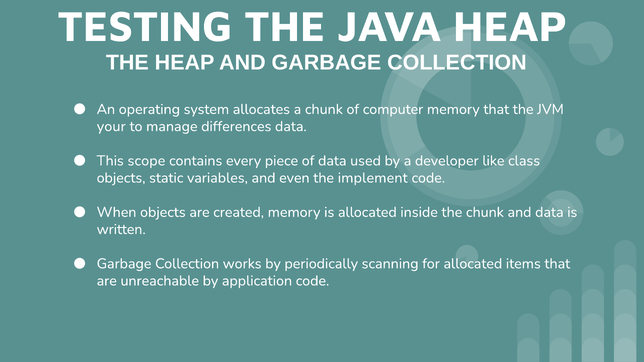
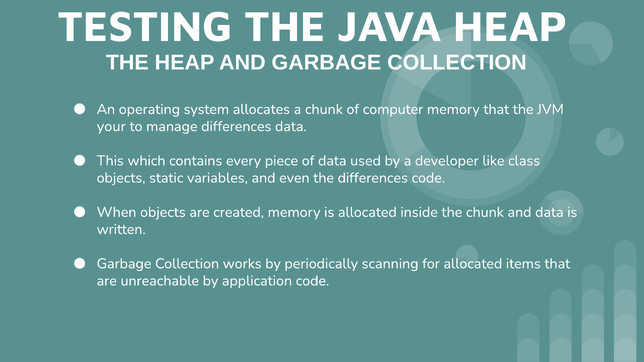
scope: scope -> which
the implement: implement -> differences
